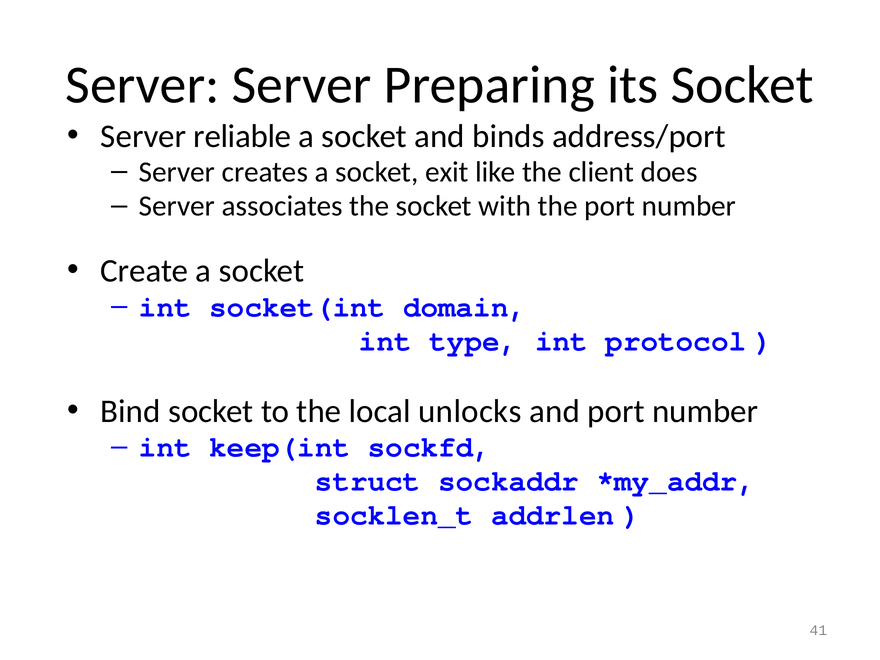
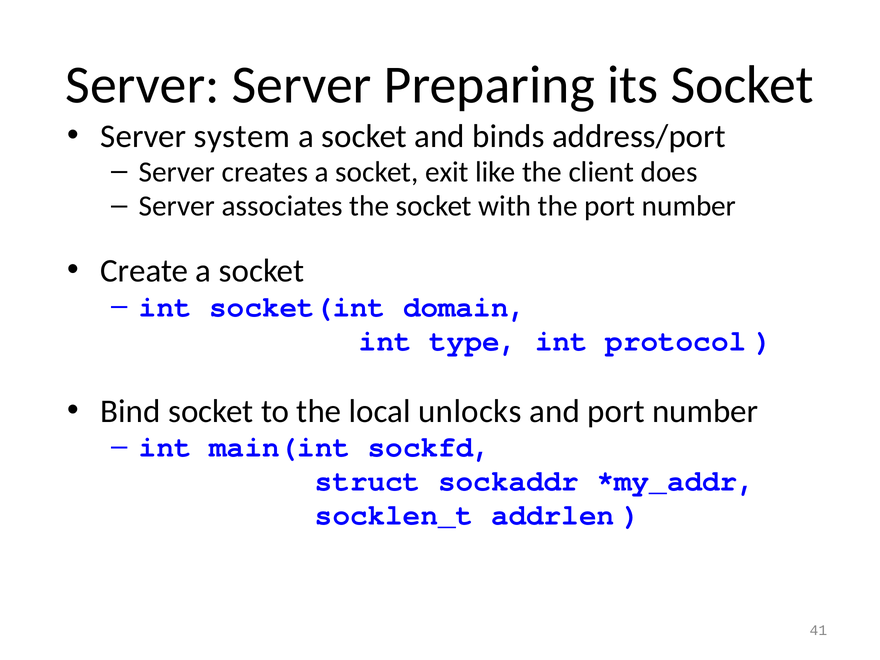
reliable: reliable -> system
keep(int: keep(int -> main(int
